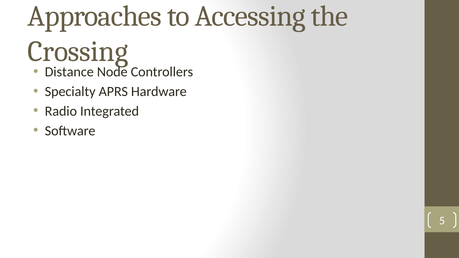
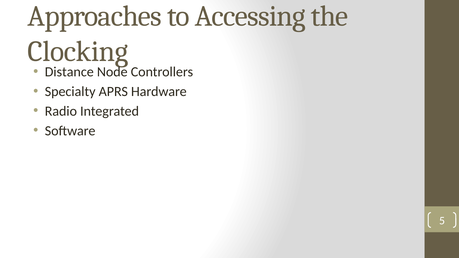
Crossing: Crossing -> Clocking
